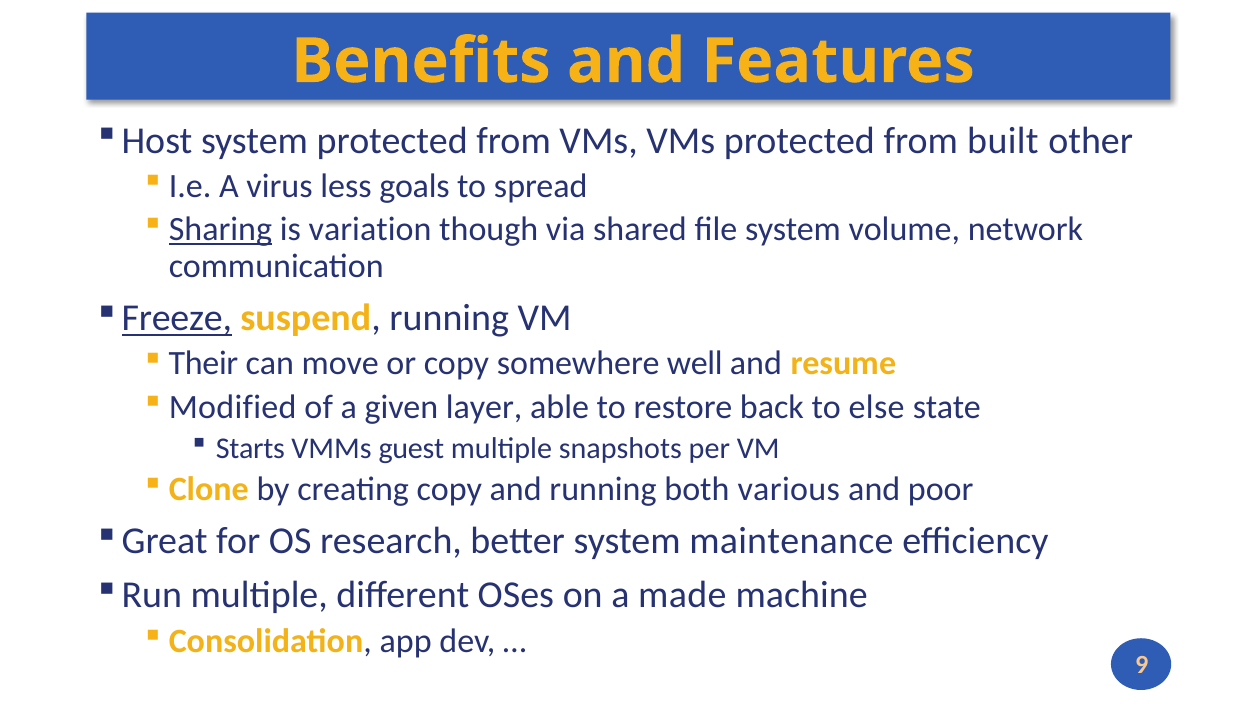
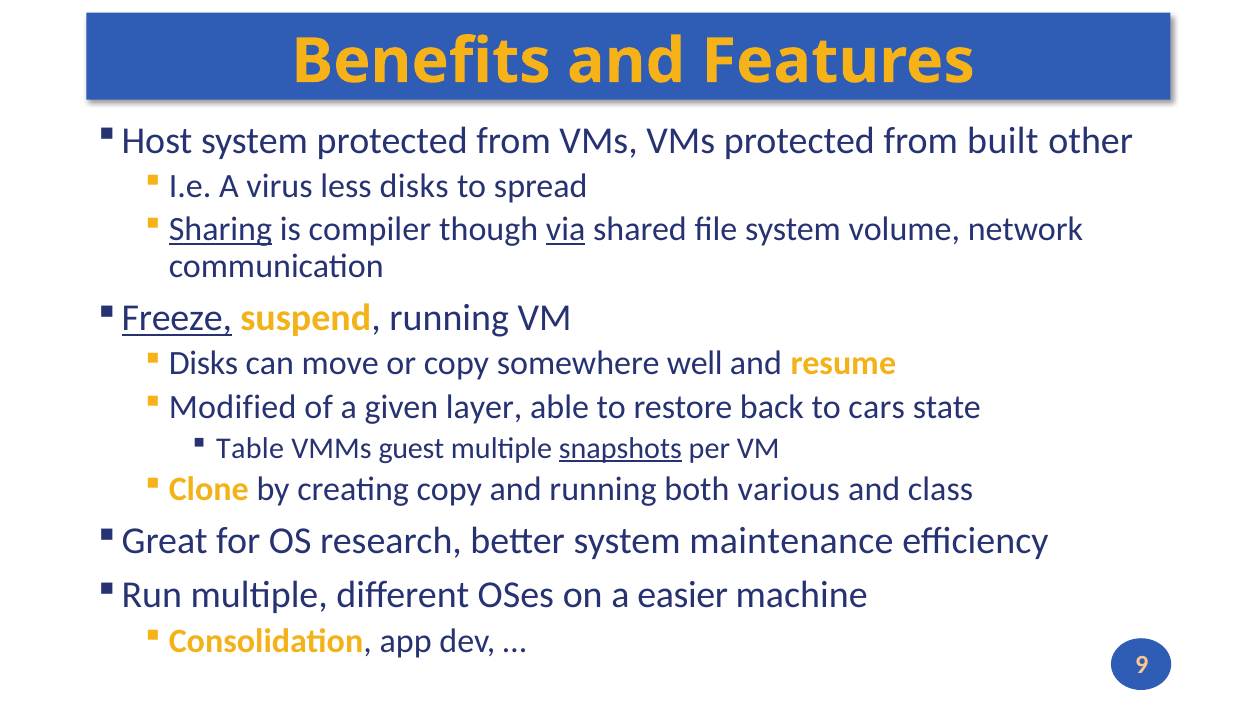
less goals: goals -> disks
variation: variation -> compiler
via underline: none -> present
Their at (204, 364): Their -> Disks
else: else -> cars
Starts: Starts -> Table
snapshots underline: none -> present
poor: poor -> class
made: made -> easier
